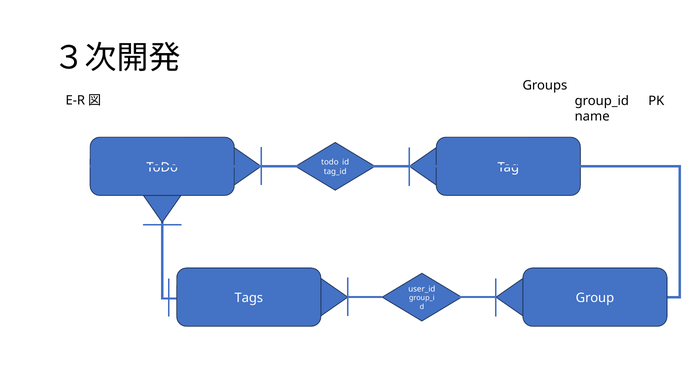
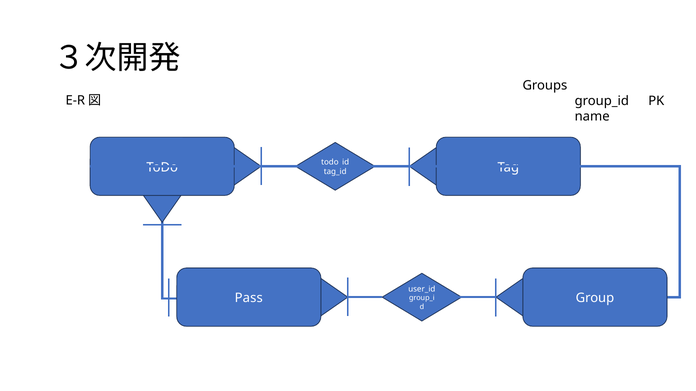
Tags: Tags -> Pass
